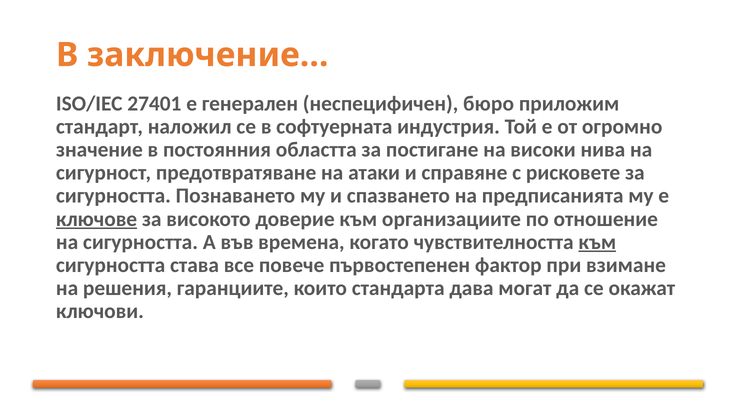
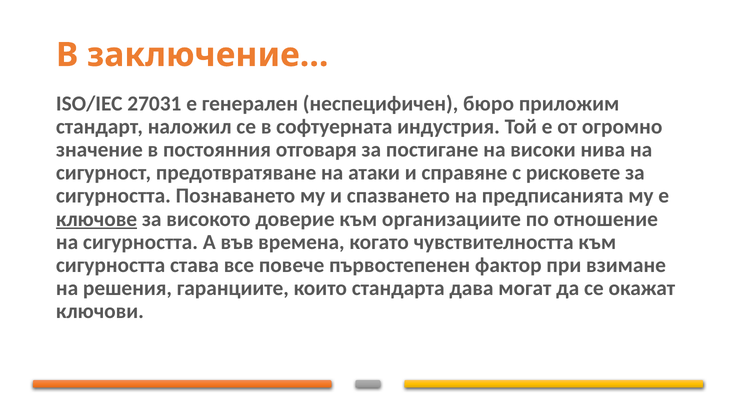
27401: 27401 -> 27031
областта: областта -> отговаря
към at (597, 242) underline: present -> none
